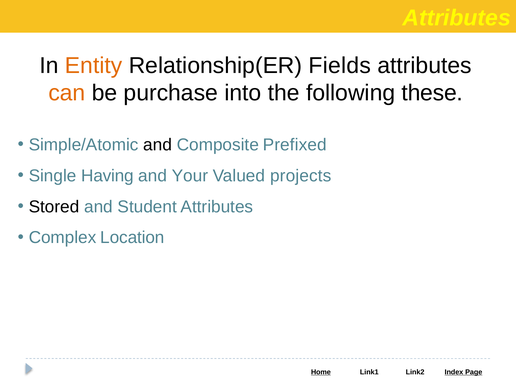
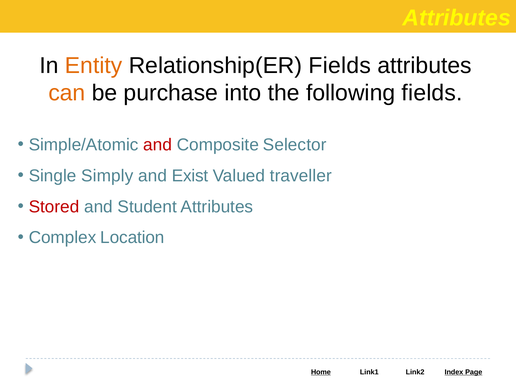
following these: these -> fields
and at (158, 145) colour: black -> red
Prefixed: Prefixed -> Selector
Having: Having -> Simply
Your: Your -> Exist
projects: projects -> traveller
Stored colour: black -> red
